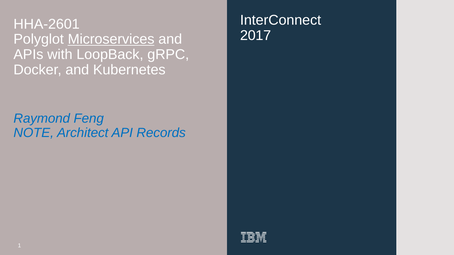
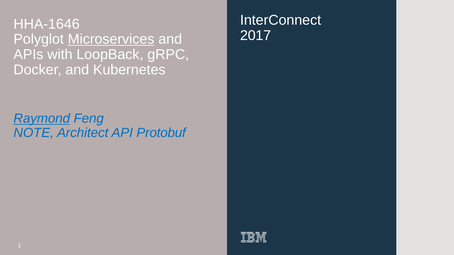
HHA-2601: HHA-2601 -> HHA-1646
Raymond underline: none -> present
Records: Records -> Protobuf
